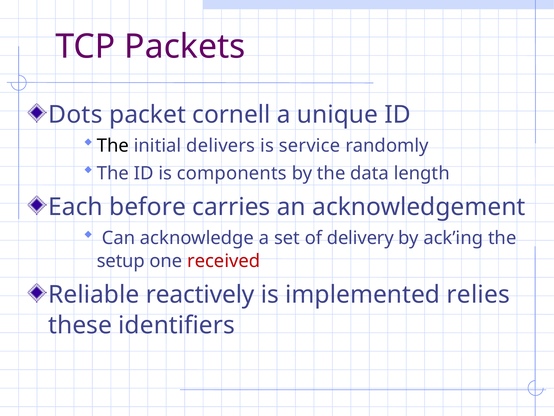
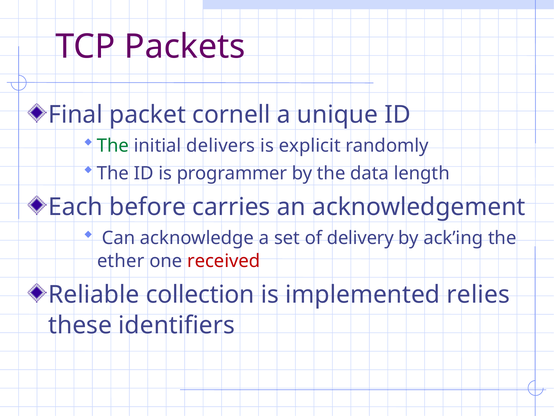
Dots: Dots -> Final
The at (113, 146) colour: black -> green
service: service -> explicit
components: components -> programmer
setup: setup -> ether
reactively: reactively -> collection
